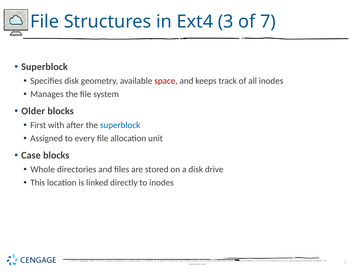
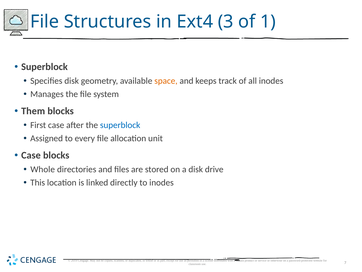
of 7: 7 -> 1
space colour: red -> orange
Older: Older -> Them
First with: with -> case
